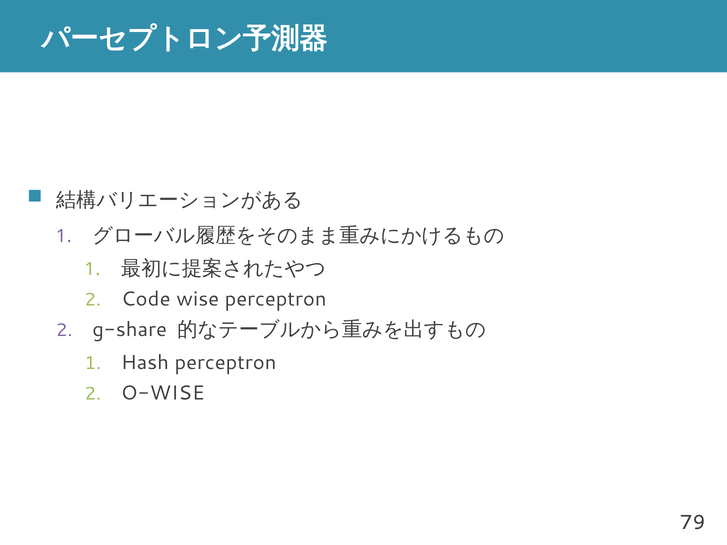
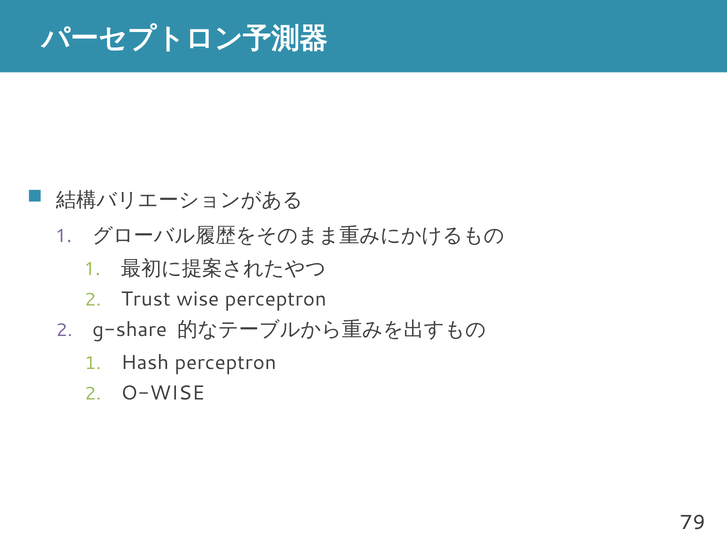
Code: Code -> Trust
